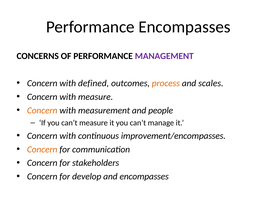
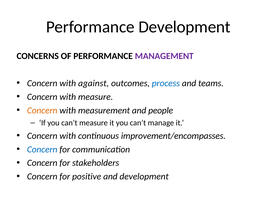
Performance Encompasses: Encompasses -> Development
defined: defined -> against
process colour: orange -> blue
scales: scales -> teams
Concern at (42, 149) colour: orange -> blue
develop: develop -> positive
and encompasses: encompasses -> development
